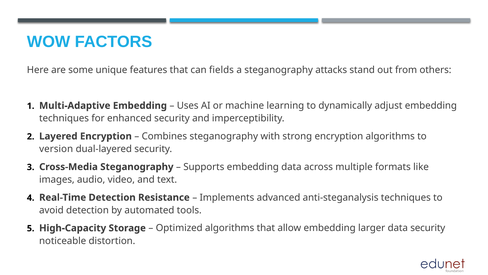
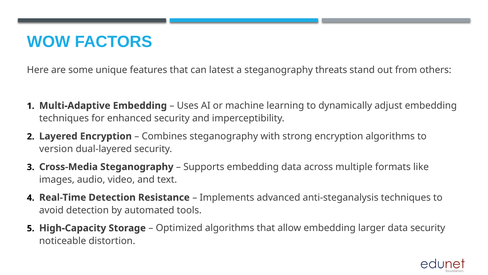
fields: fields -> latest
attacks: attacks -> threats
